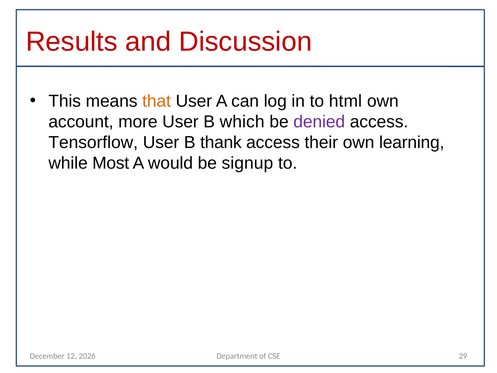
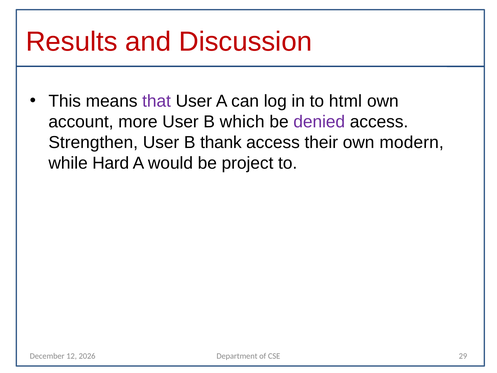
that colour: orange -> purple
Tensorflow: Tensorflow -> Strengthen
learning: learning -> modern
Most: Most -> Hard
signup: signup -> project
